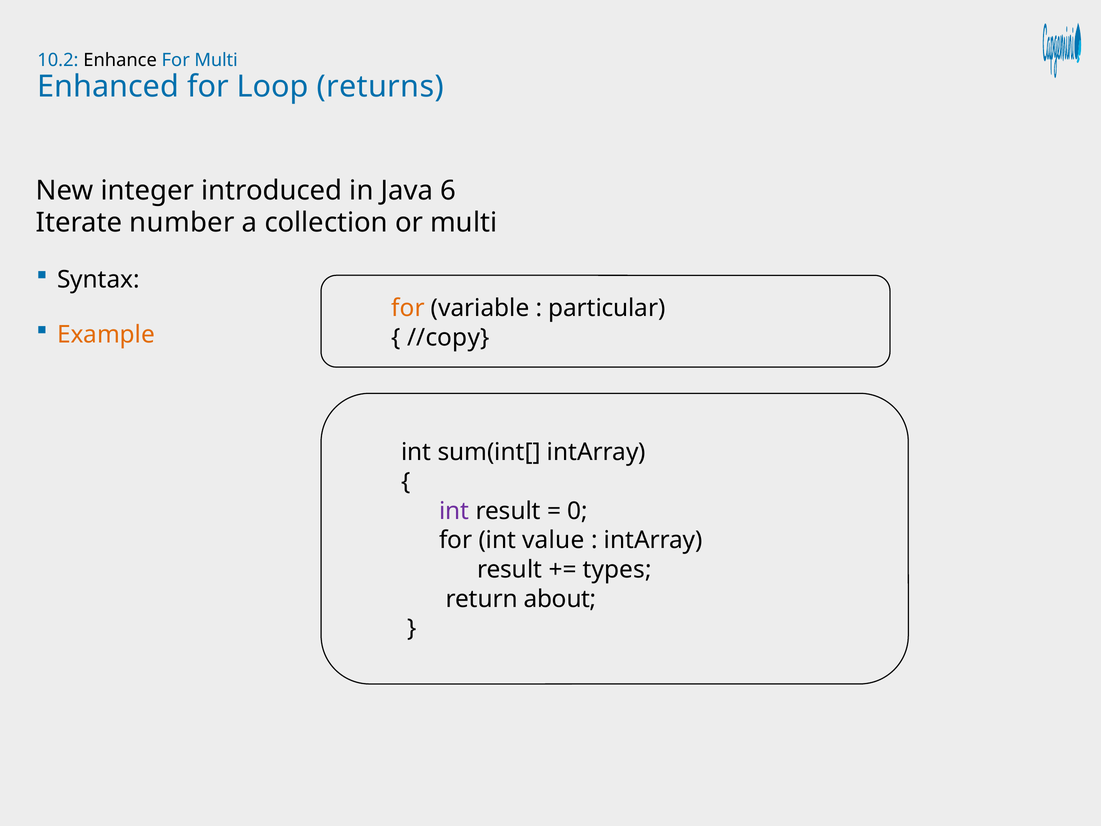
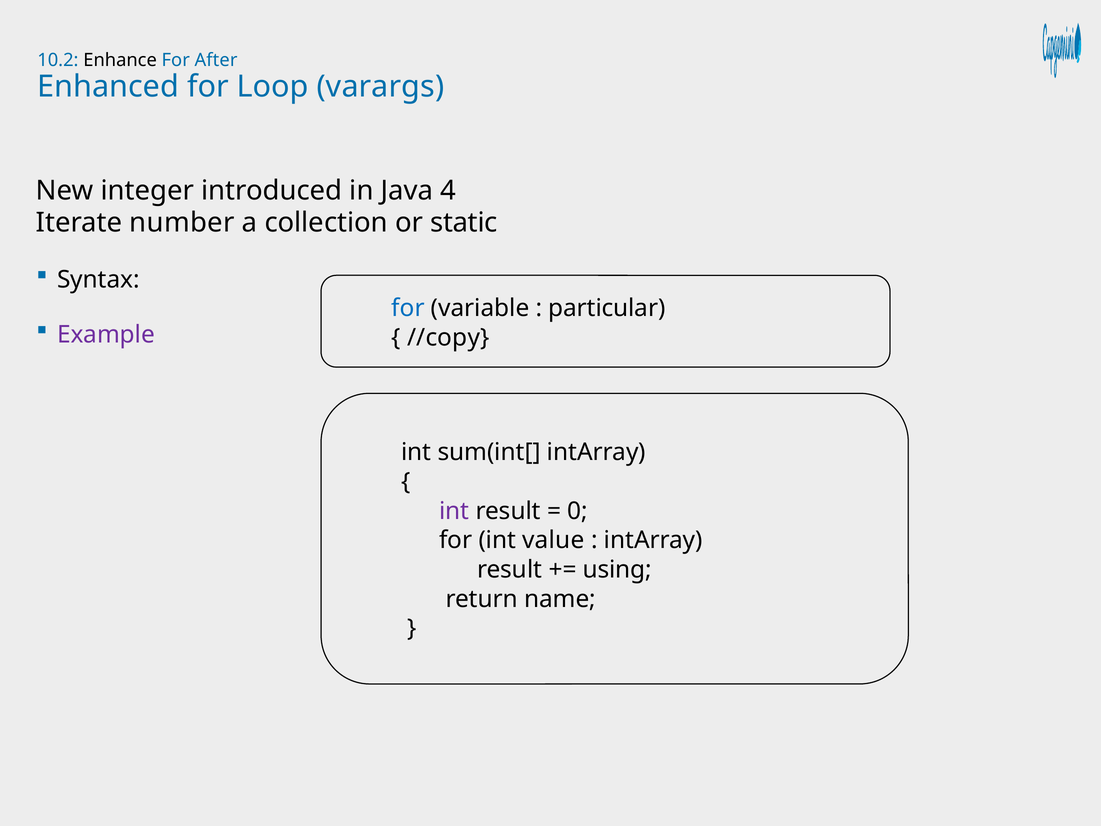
For Multi: Multi -> After
returns: returns -> varargs
6: 6 -> 4
or multi: multi -> static
for at (408, 308) colour: orange -> blue
Example colour: orange -> purple
types: types -> using
about: about -> name
